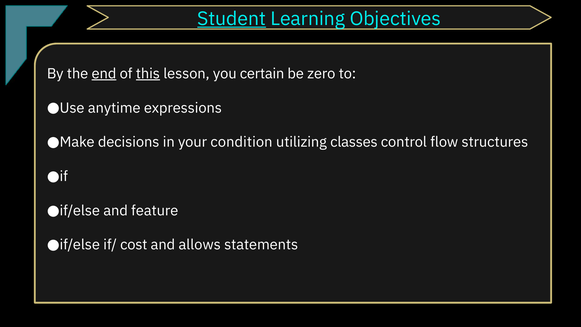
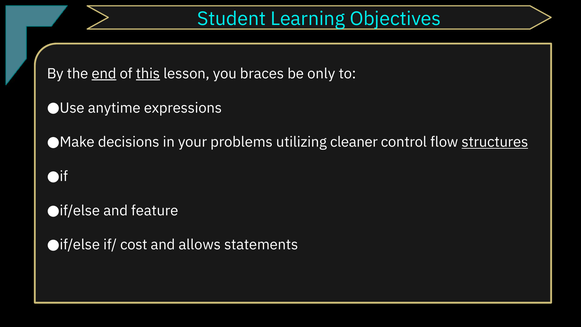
Student underline: present -> none
certain: certain -> braces
zero: zero -> only
condition: condition -> problems
classes: classes -> cleaner
structures underline: none -> present
